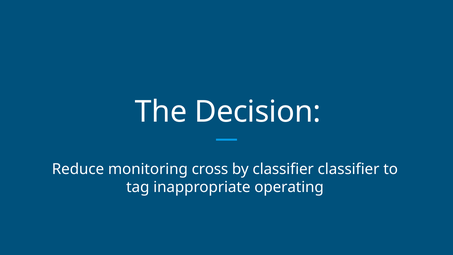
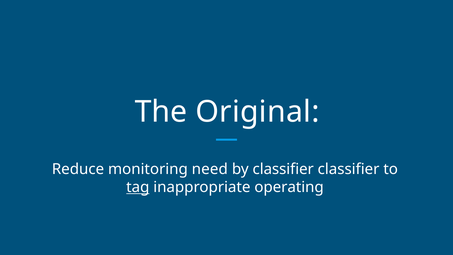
Decision: Decision -> Original
cross: cross -> need
tag underline: none -> present
